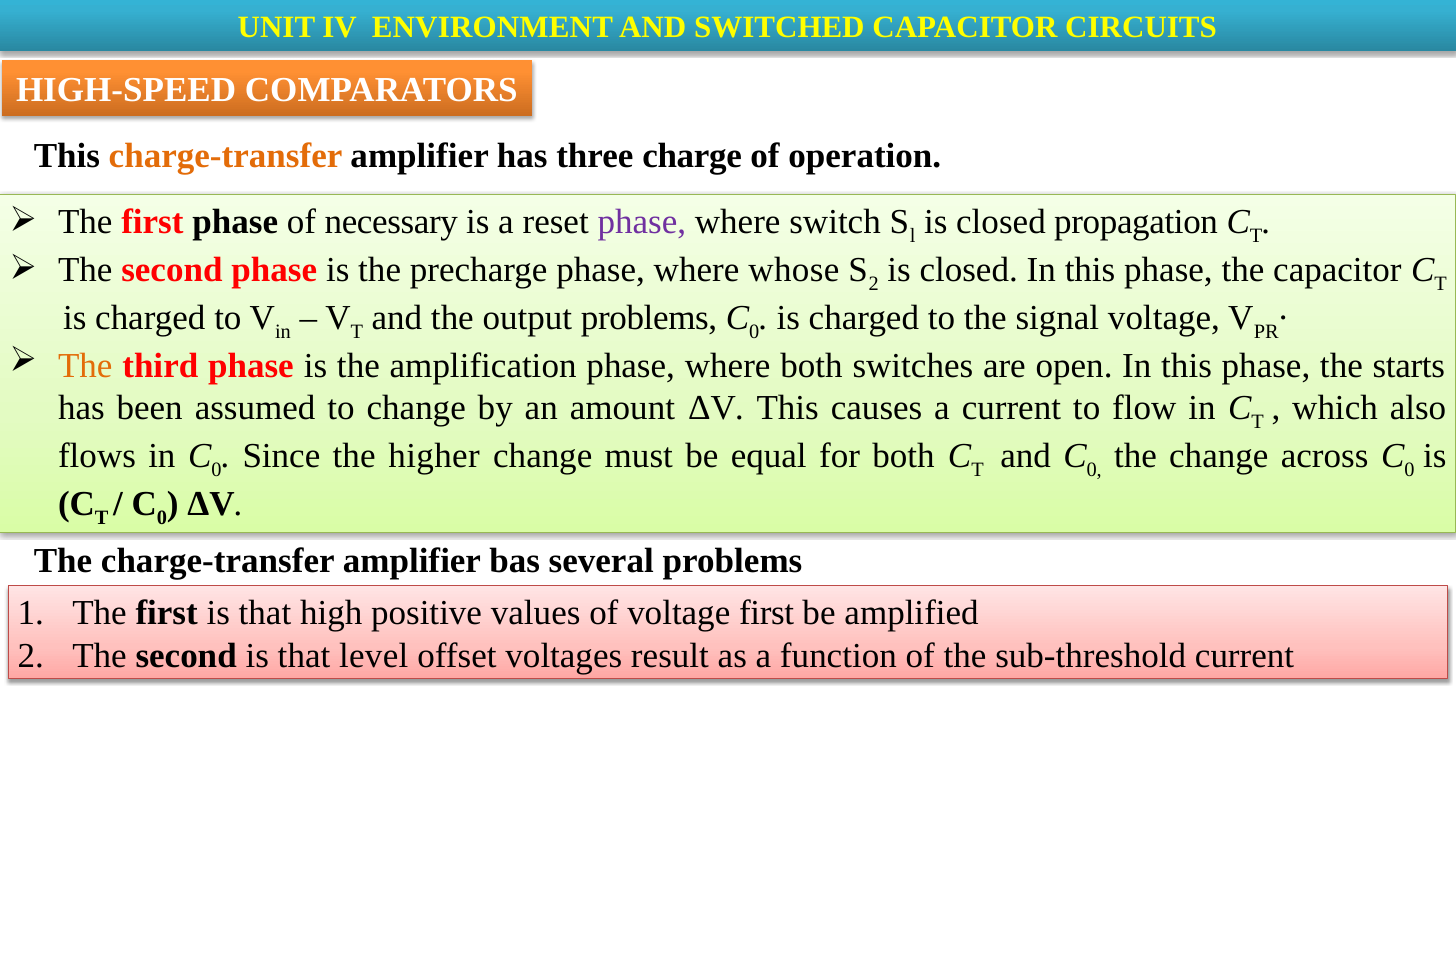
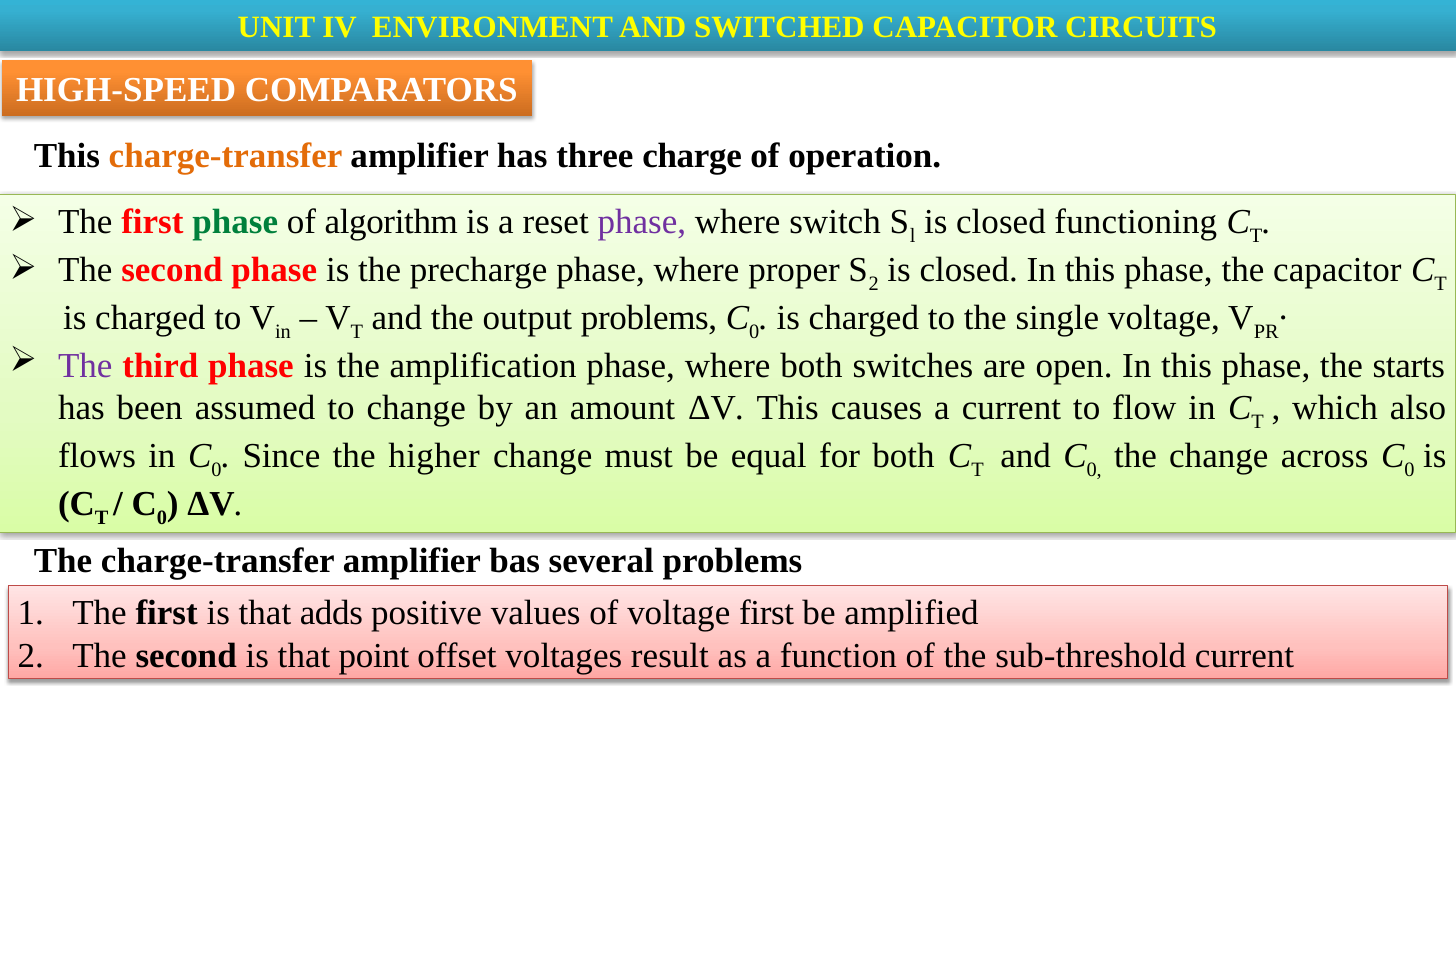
phase at (235, 222) colour: black -> green
necessary: necessary -> algorithm
propagation: propagation -> functioning
whose: whose -> proper
signal: signal -> single
The at (85, 366) colour: orange -> purple
high: high -> adds
level: level -> point
